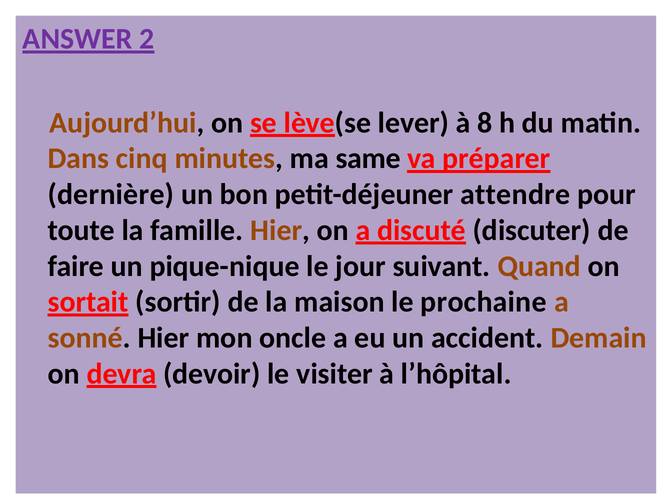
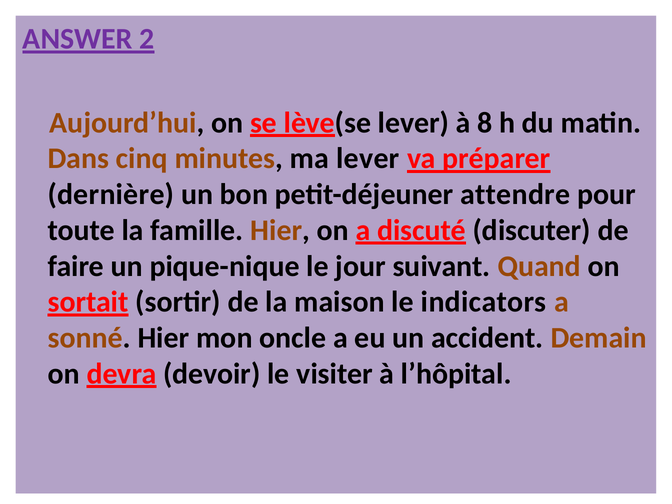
ma same: same -> lever
prochaine: prochaine -> indicators
